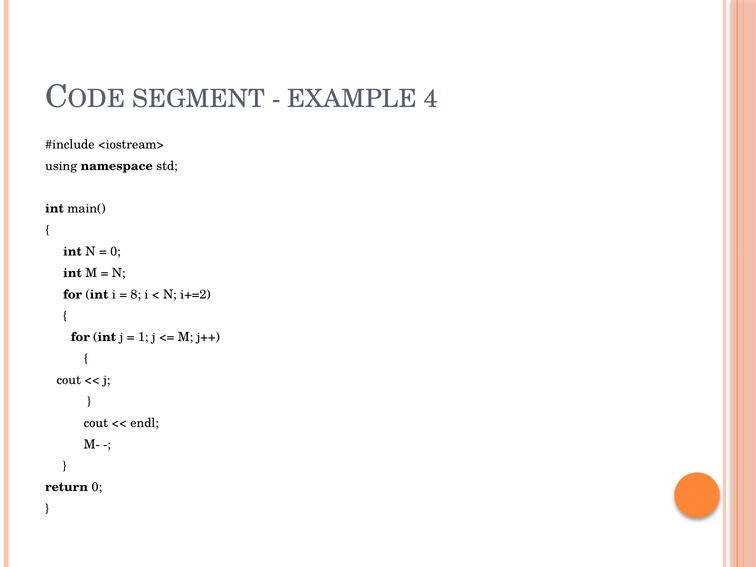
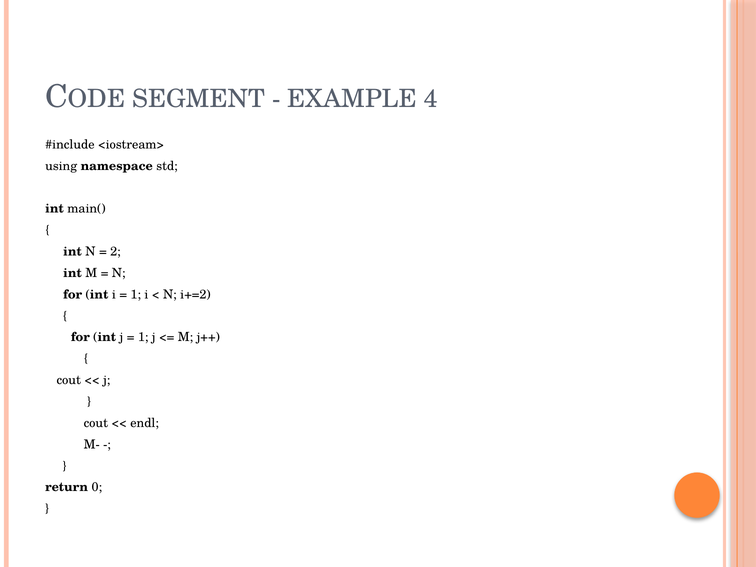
0 at (115, 252): 0 -> 2
8 at (136, 294): 8 -> 1
